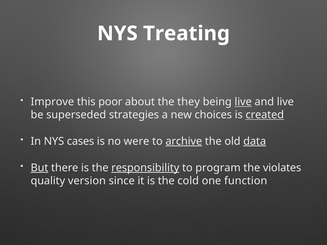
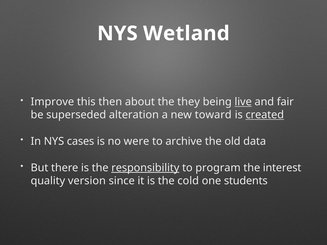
Treating: Treating -> Wetland
poor: poor -> then
and live: live -> fair
strategies: strategies -> alteration
choices: choices -> toward
archive underline: present -> none
data underline: present -> none
But underline: present -> none
violates: violates -> interest
function: function -> students
